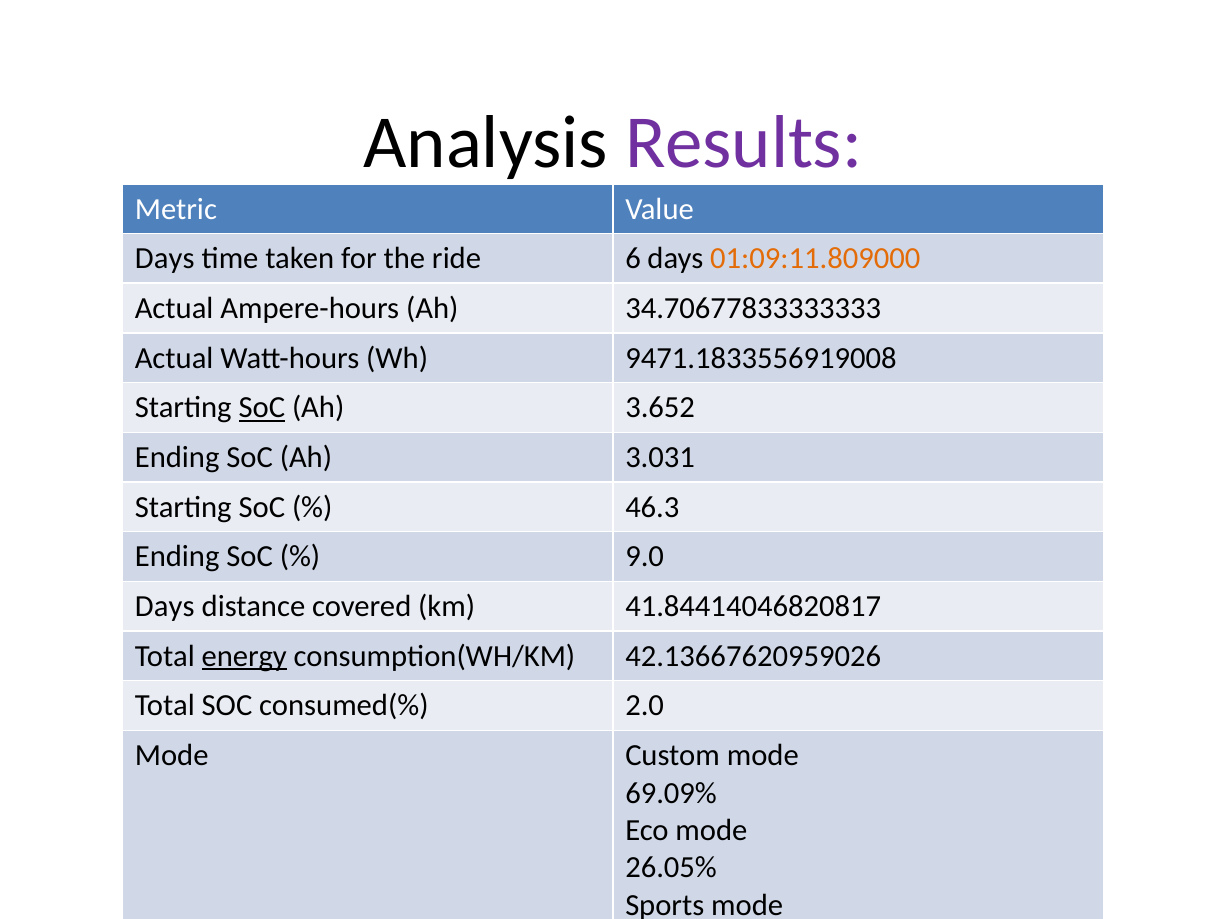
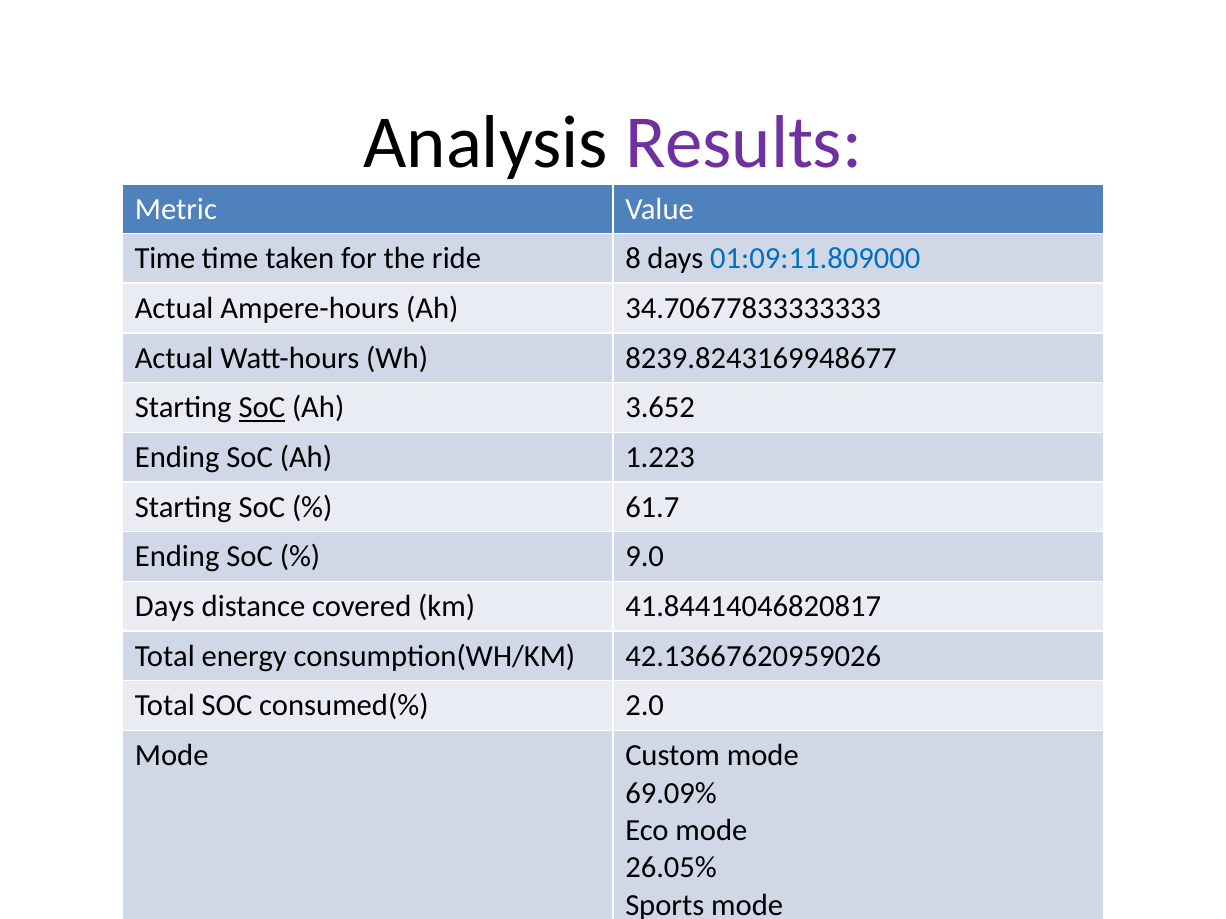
Days at (165, 259): Days -> Time
6: 6 -> 8
01:09:11.809000 colour: orange -> blue
9471.1833556919008: 9471.1833556919008 -> 8239.8243169948677
3.031: 3.031 -> 1.223
46.3: 46.3 -> 61.7
energy underline: present -> none
